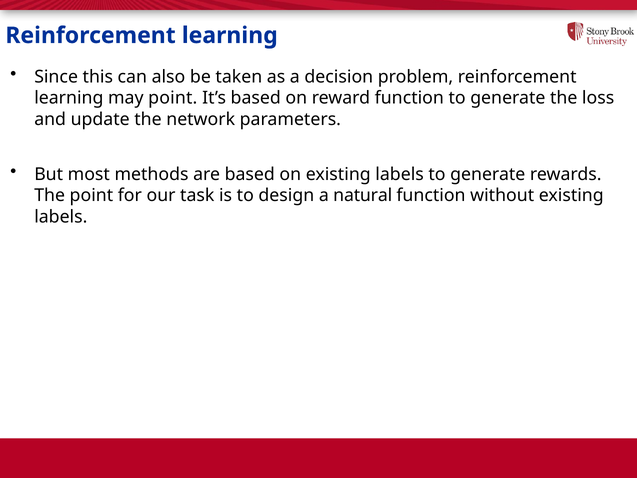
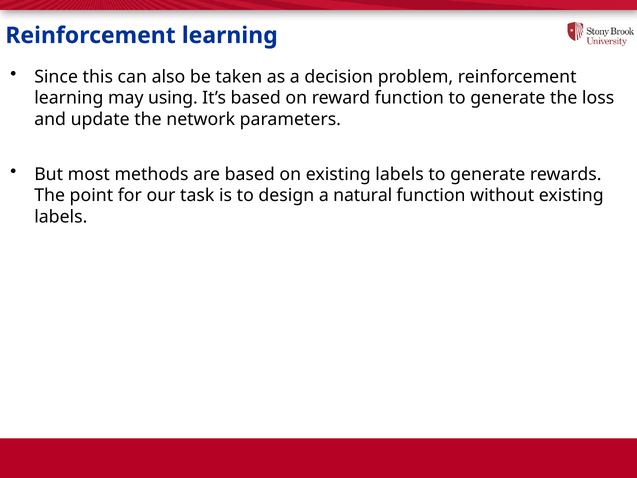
may point: point -> using
